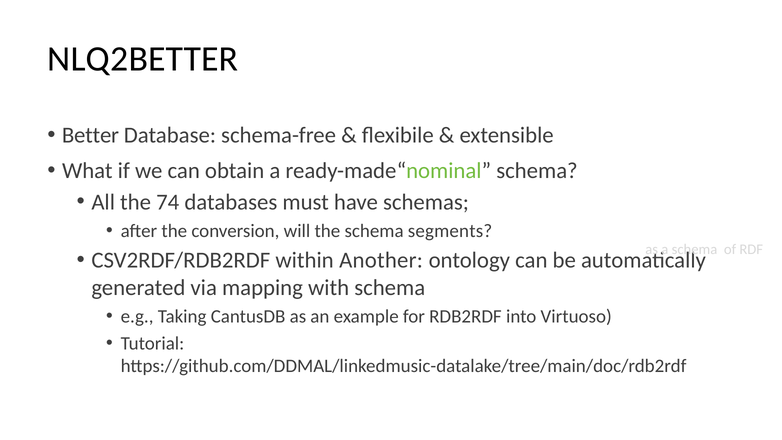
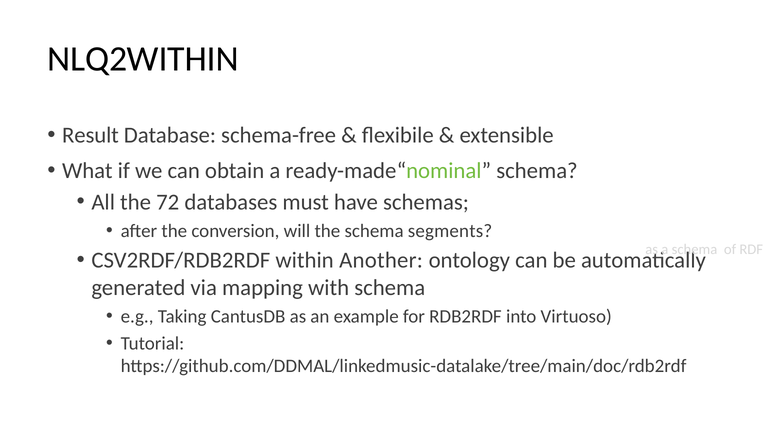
NLQ2BETTER: NLQ2BETTER -> NLQ2WITHIN
Better: Better -> Result
74: 74 -> 72
